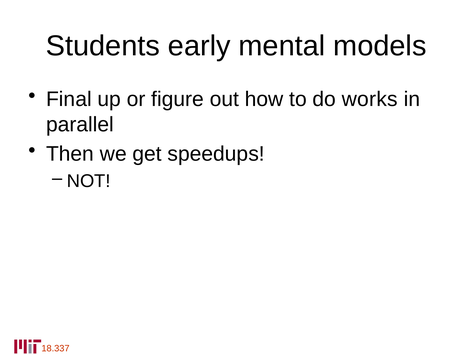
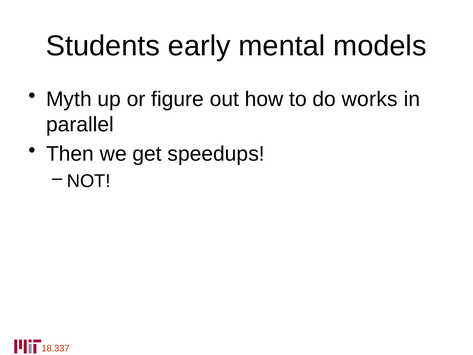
Final: Final -> Myth
